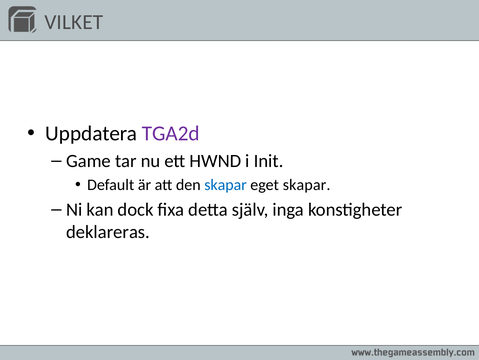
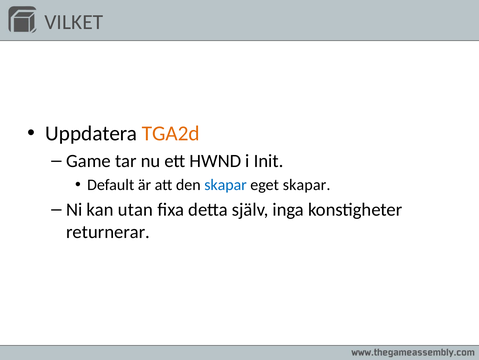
TGA2d colour: purple -> orange
dock: dock -> utan
deklareras: deklareras -> returnerar
